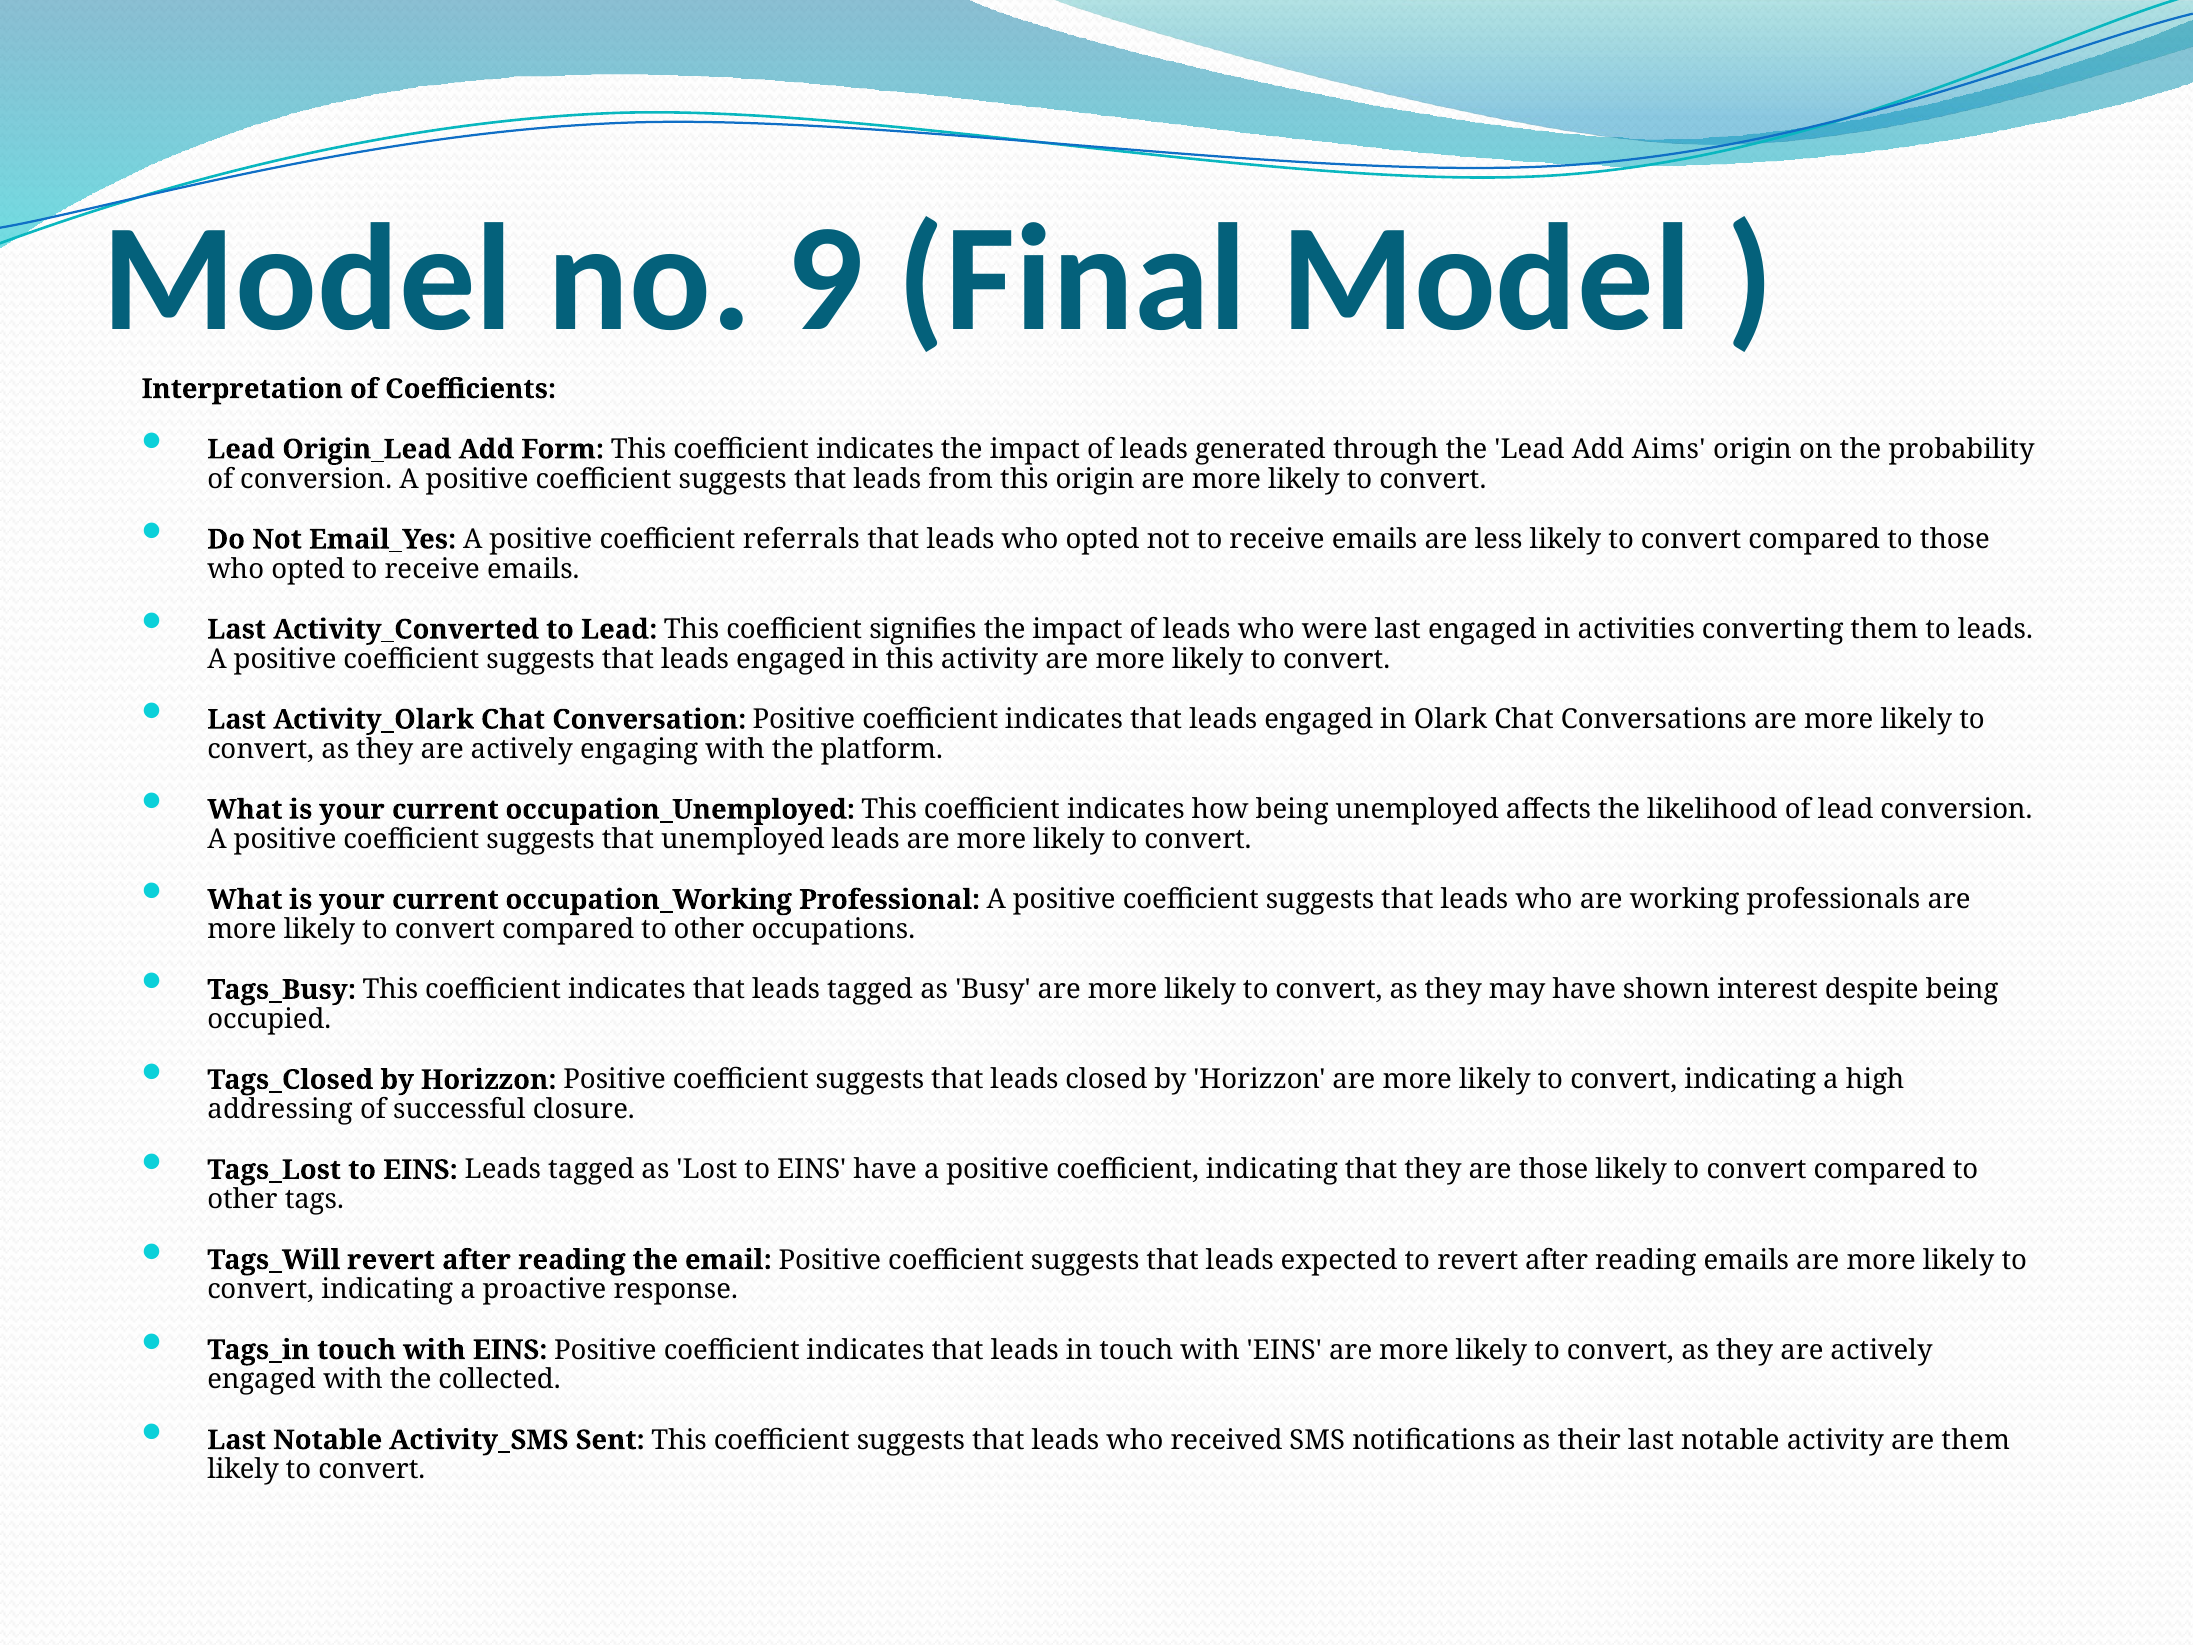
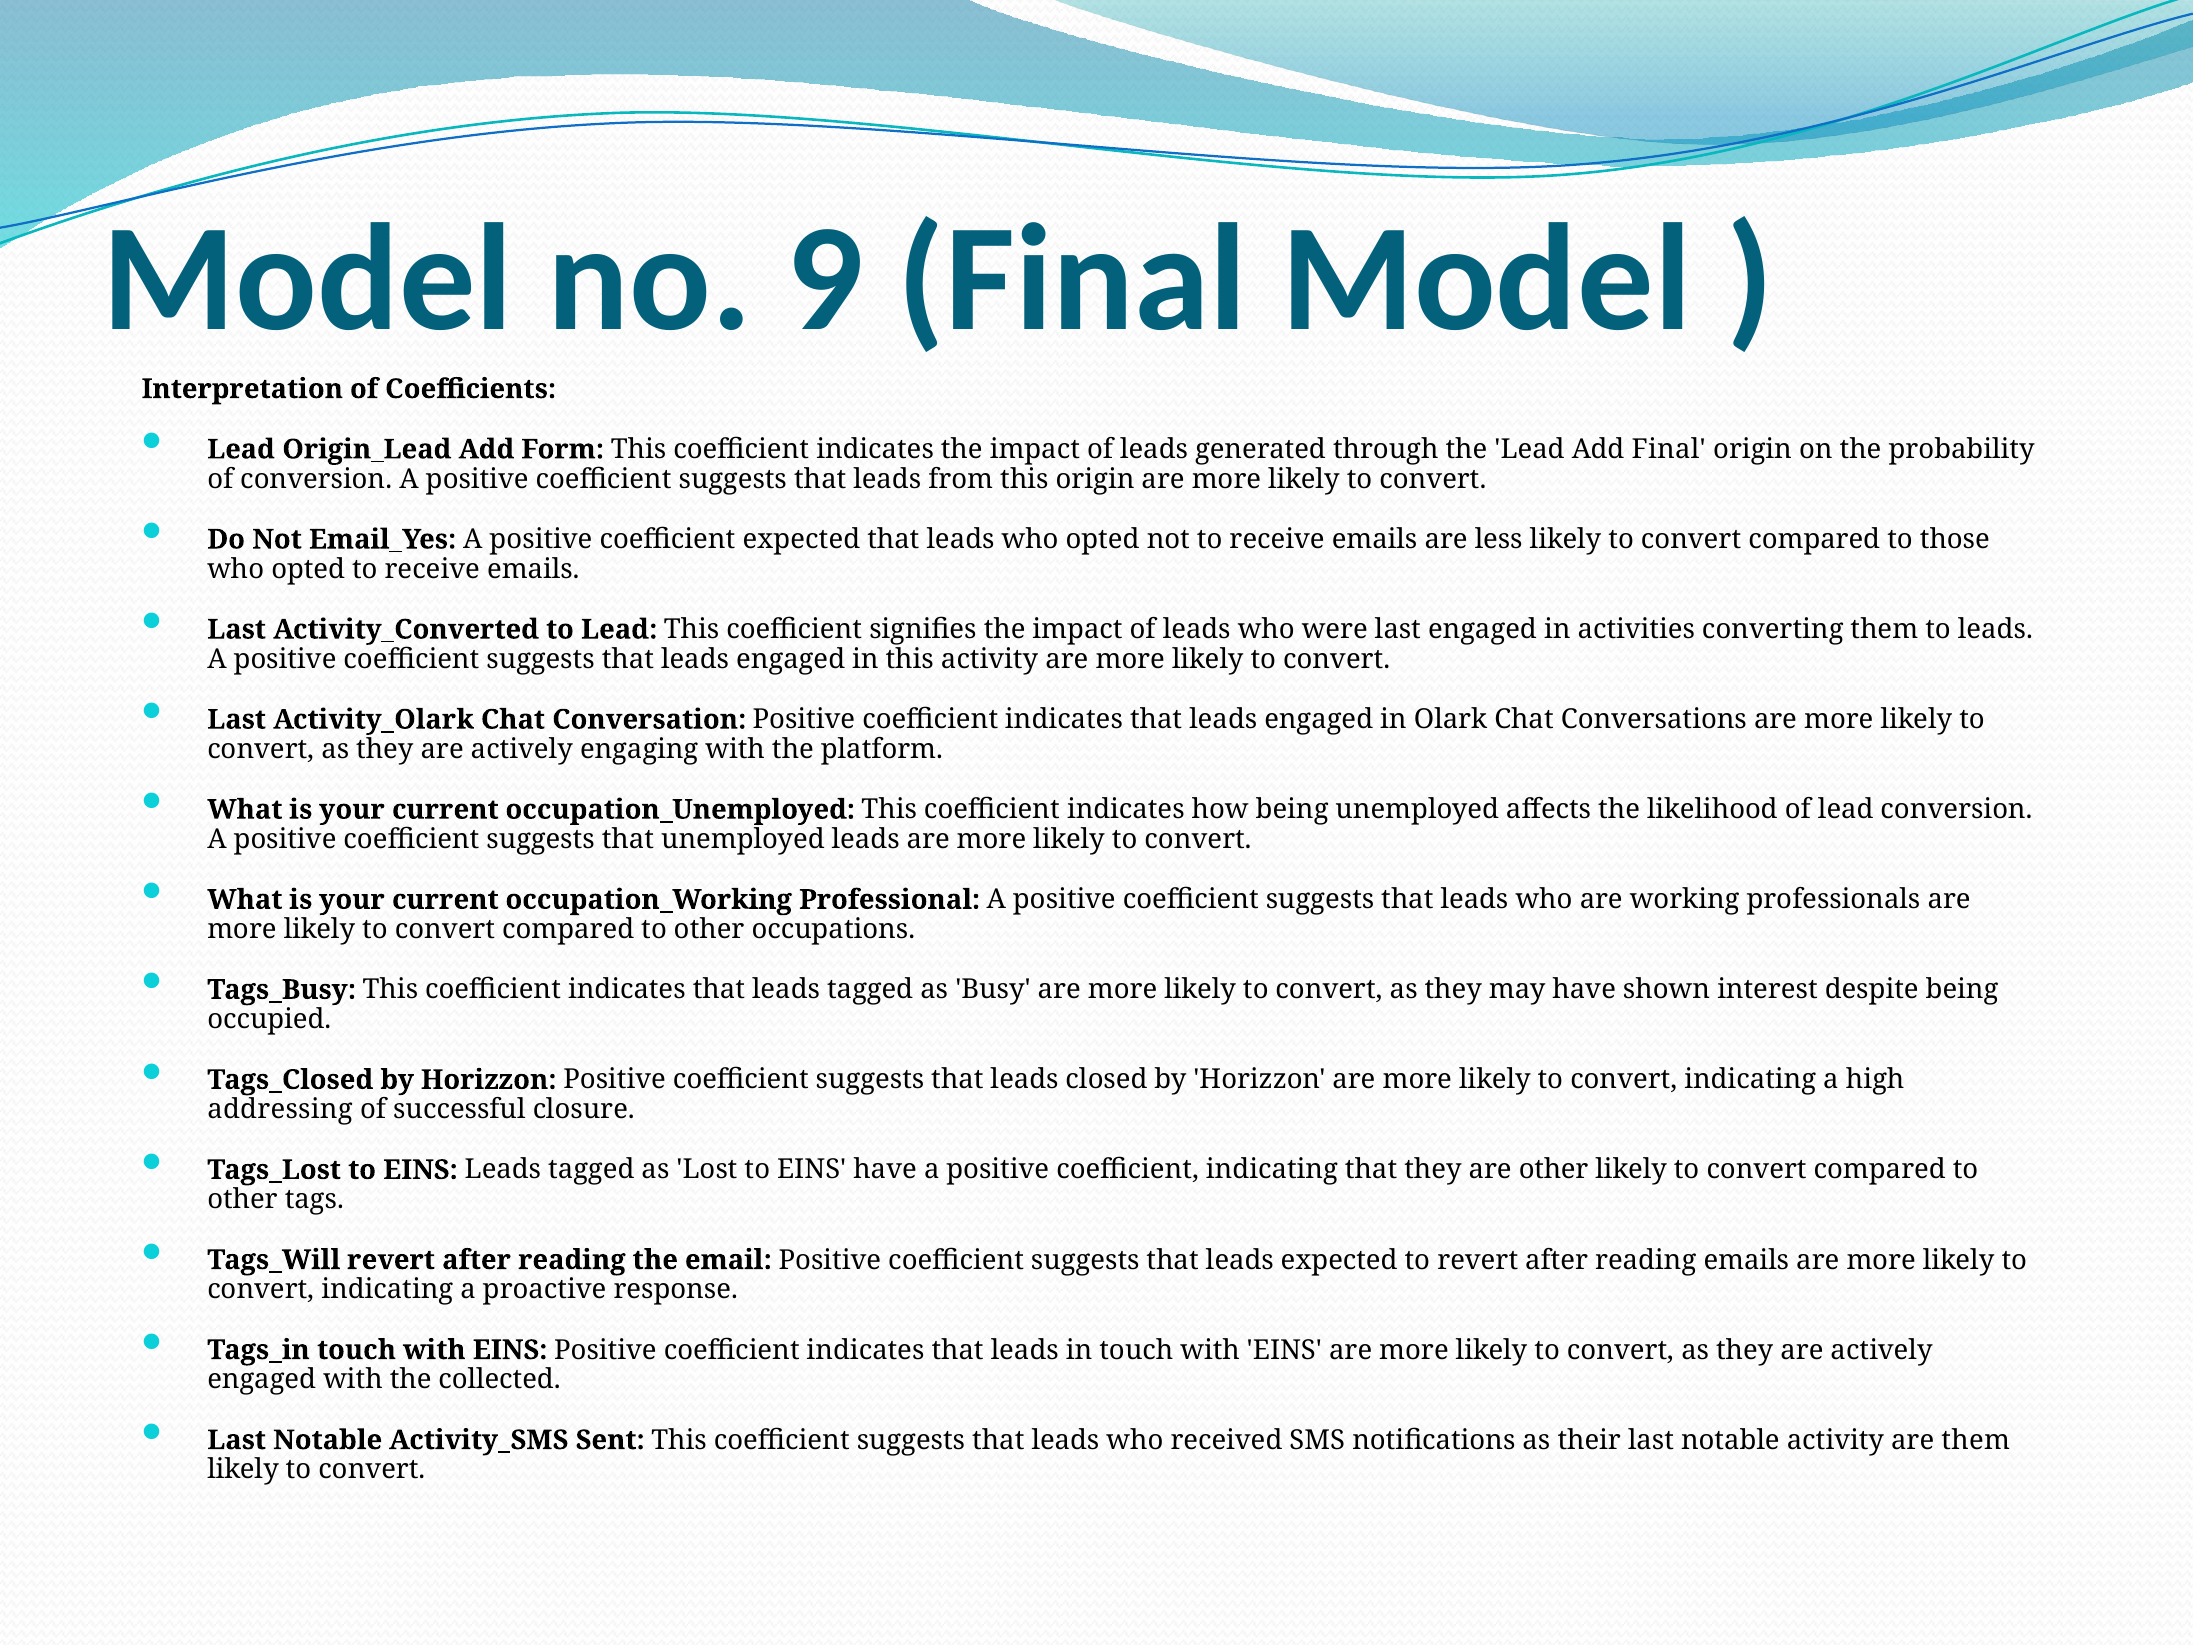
Add Aims: Aims -> Final
coefficient referrals: referrals -> expected
are those: those -> other
